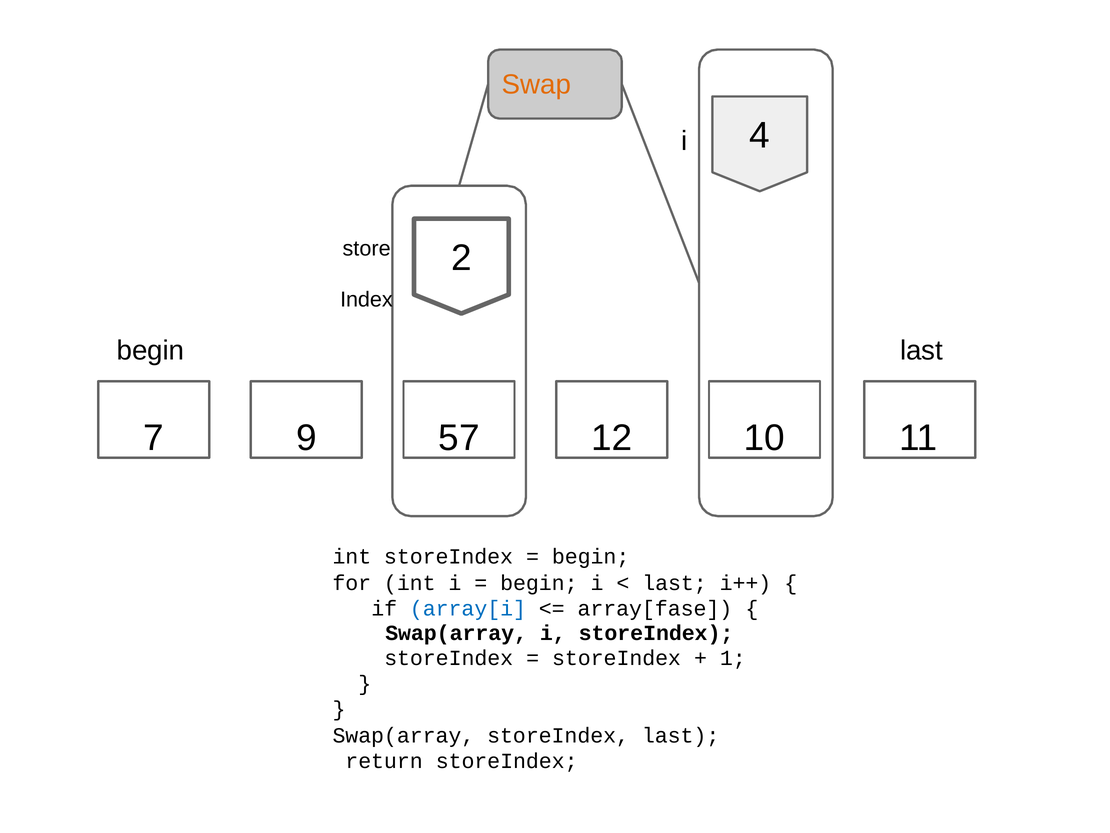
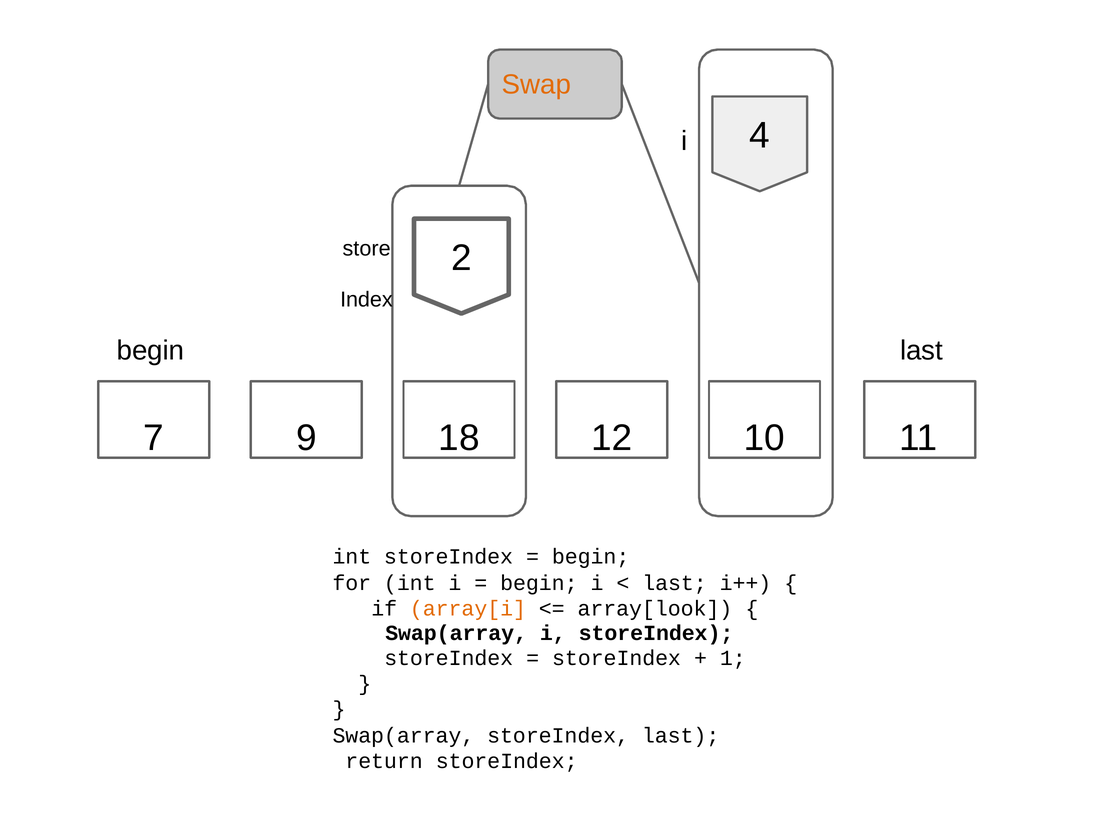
57: 57 -> 18
array[i colour: blue -> orange
array[fase: array[fase -> array[look
